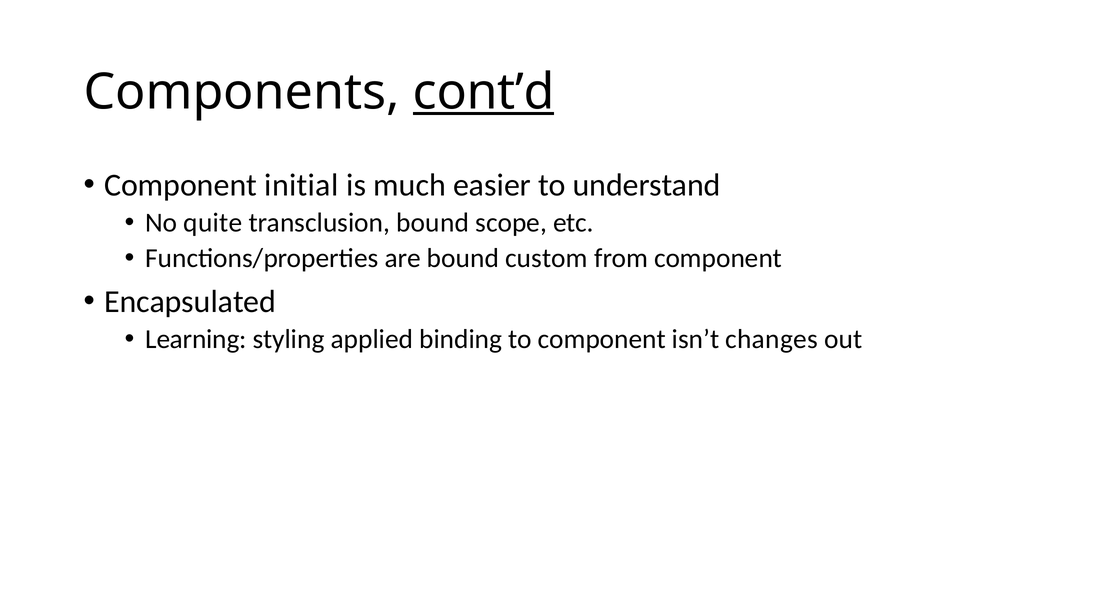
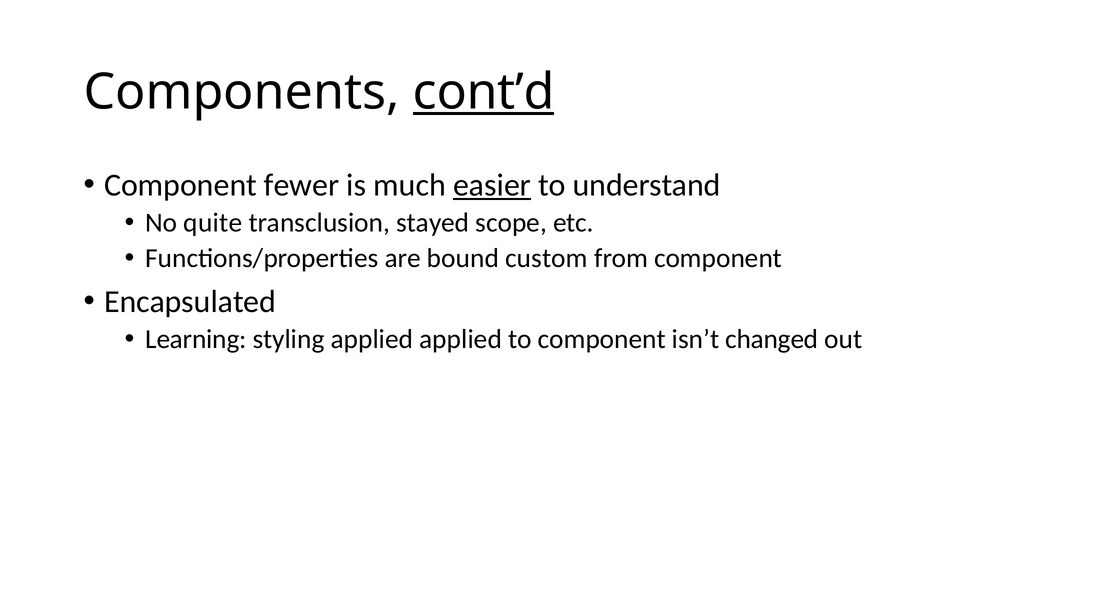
initial: initial -> fewer
easier underline: none -> present
transclusion bound: bound -> stayed
applied binding: binding -> applied
changes: changes -> changed
